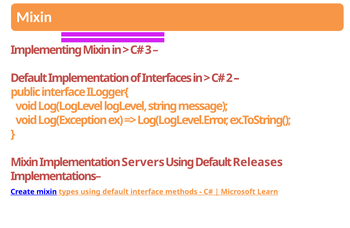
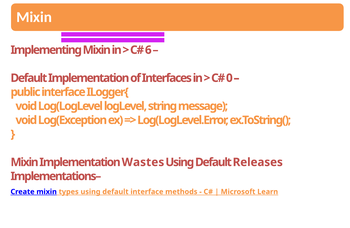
3: 3 -> 6
2: 2 -> 0
Servers: Servers -> Wastes
